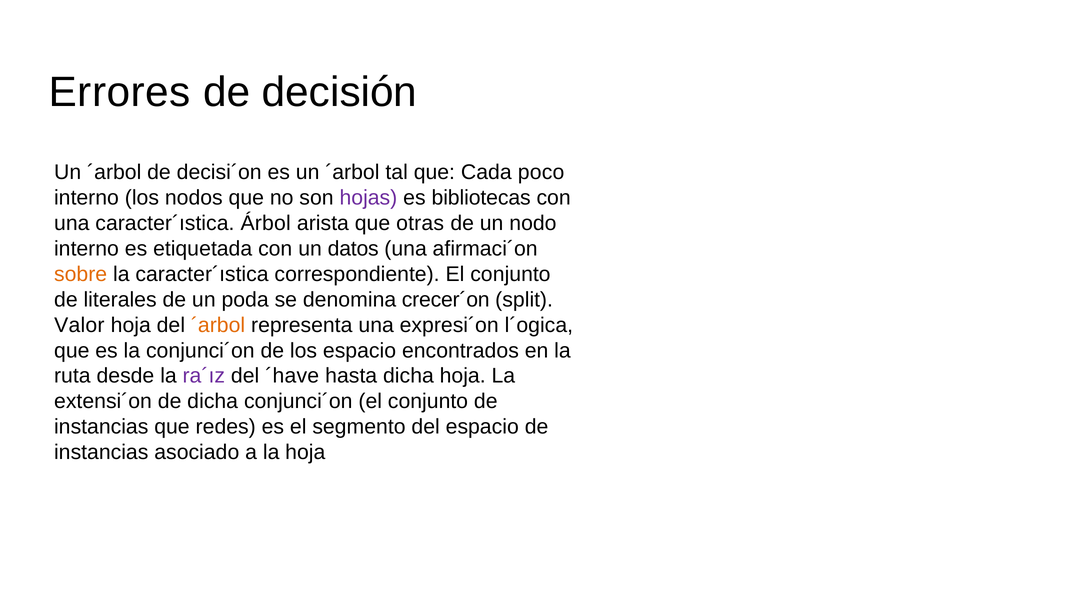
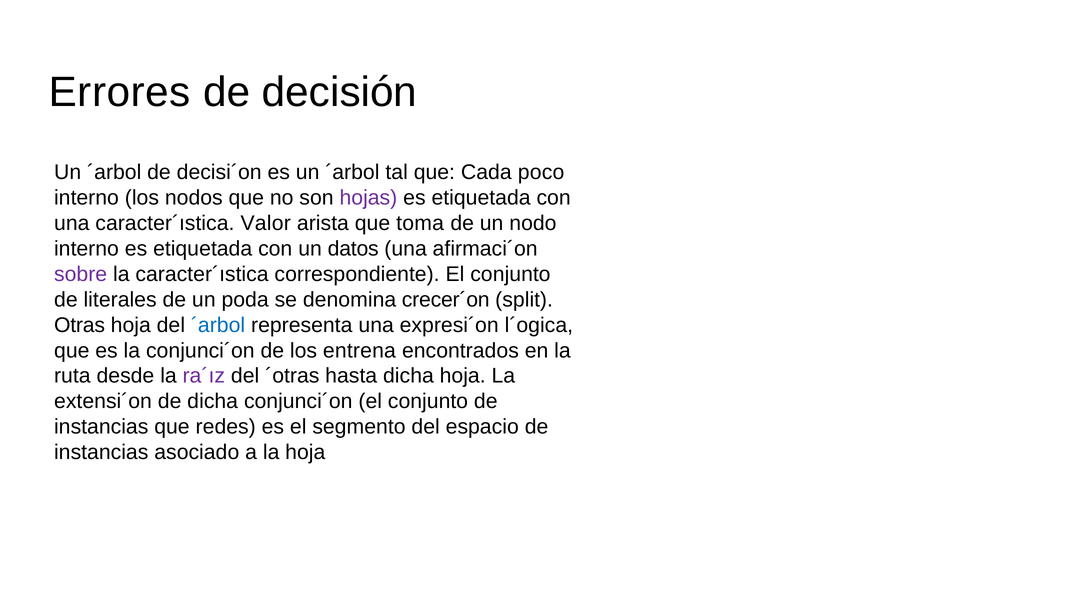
bibliotecas at (481, 198): bibliotecas -> etiquetada
Árbol: Árbol -> Valor
otras: otras -> toma
sobre colour: orange -> purple
Valor: Valor -> Otras
´arbol at (218, 325) colour: orange -> blue
los espacio: espacio -> entrena
´have: ´have -> ´otras
